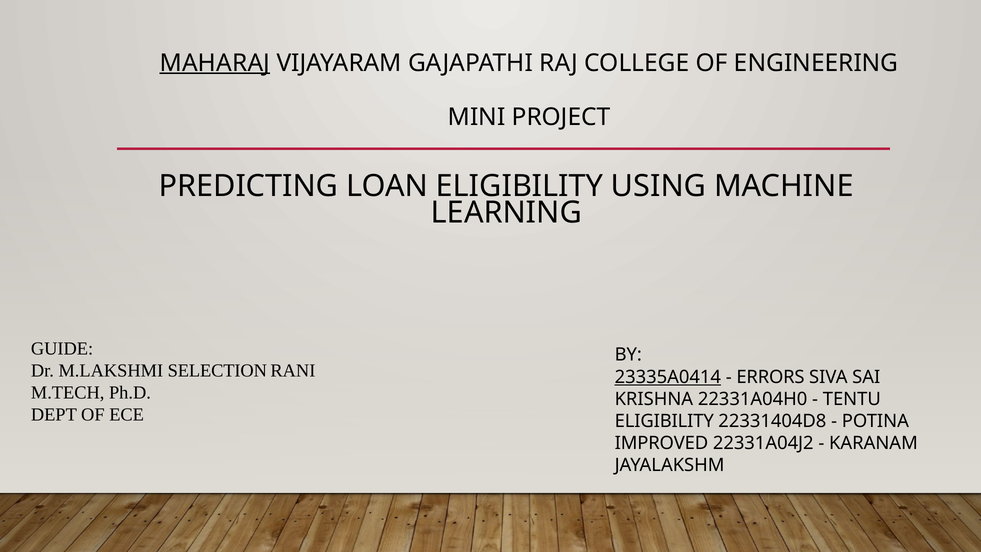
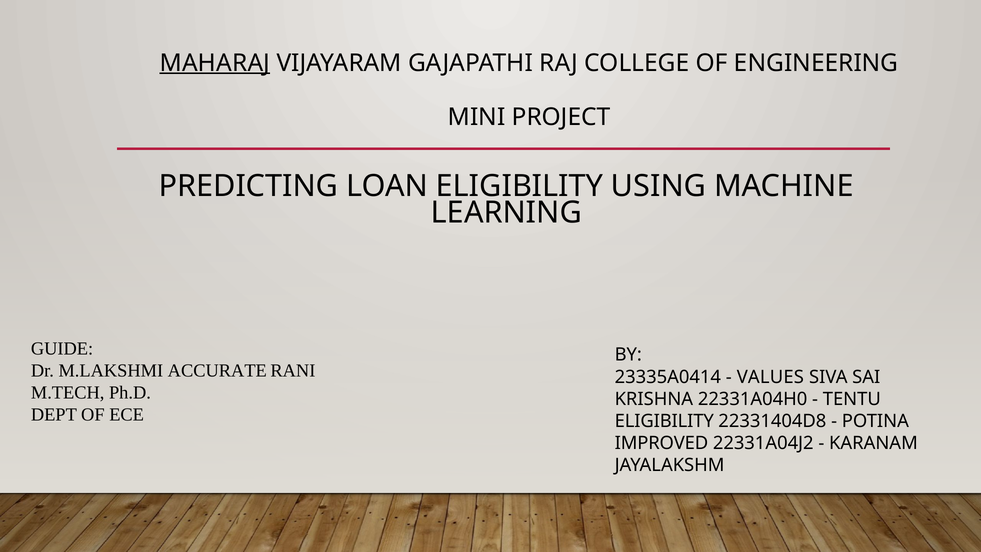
SELECTION: SELECTION -> ACCURATE
23335A0414 underline: present -> none
ERRORS: ERRORS -> VALUES
